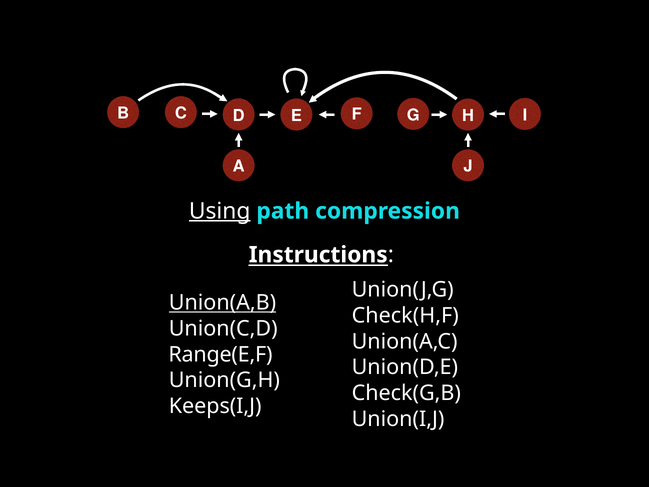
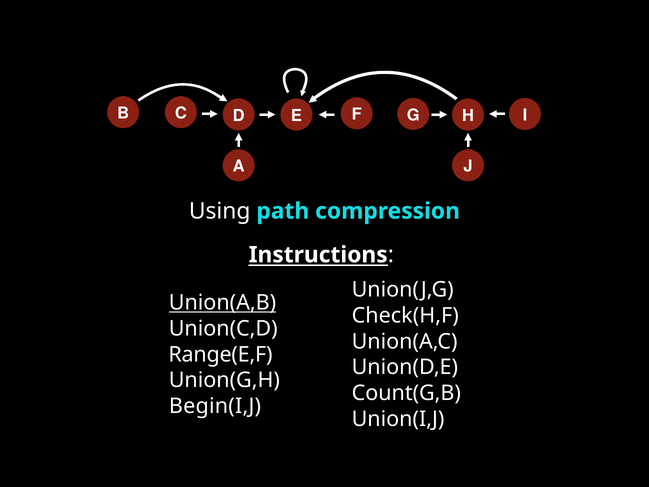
Using underline: present -> none
Check(G,B: Check(G,B -> Count(G,B
Keeps(I,J: Keeps(I,J -> Begin(I,J
